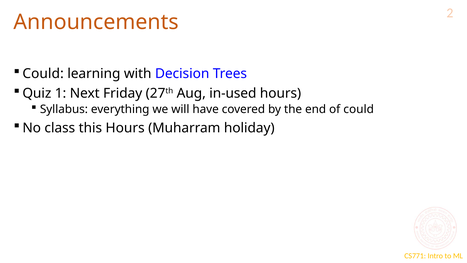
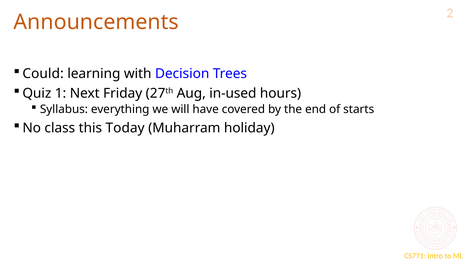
of could: could -> starts
this Hours: Hours -> Today
